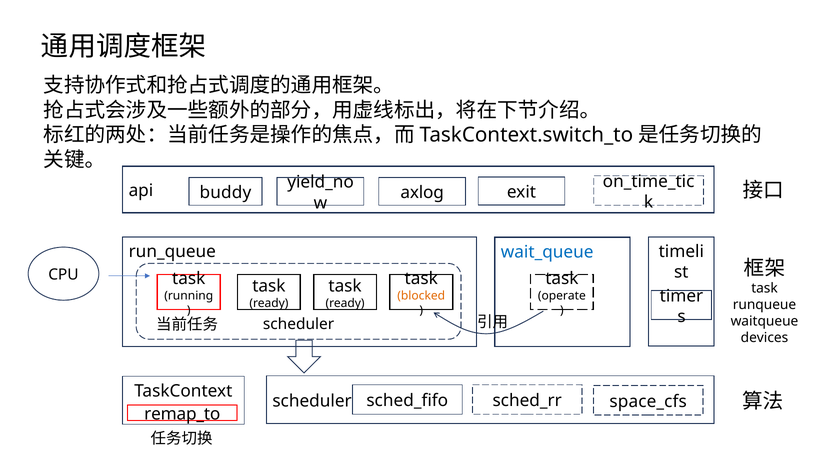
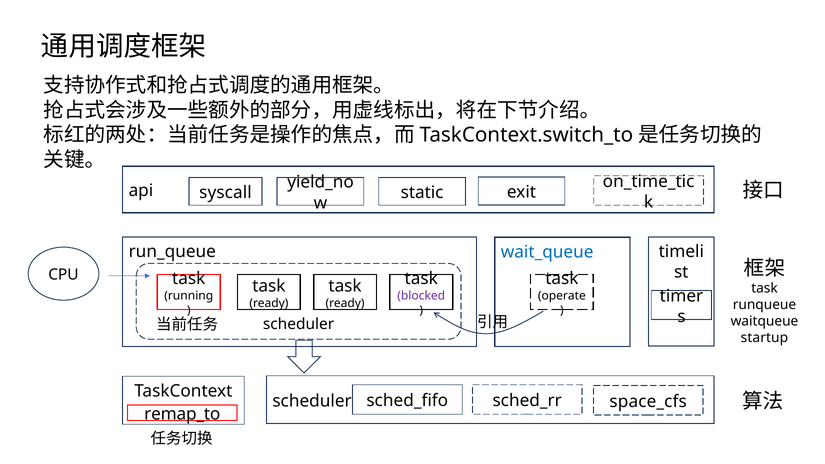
buddy: buddy -> syscall
axlog: axlog -> static
blocked colour: orange -> purple
devices: devices -> startup
